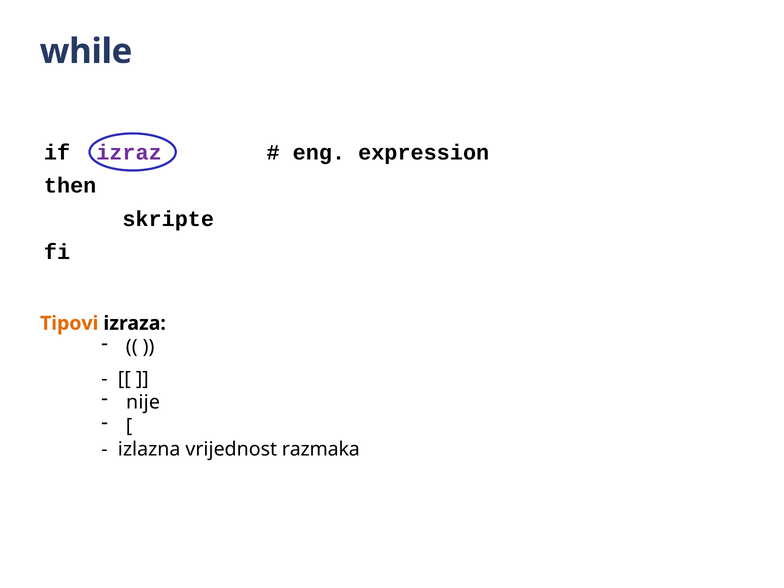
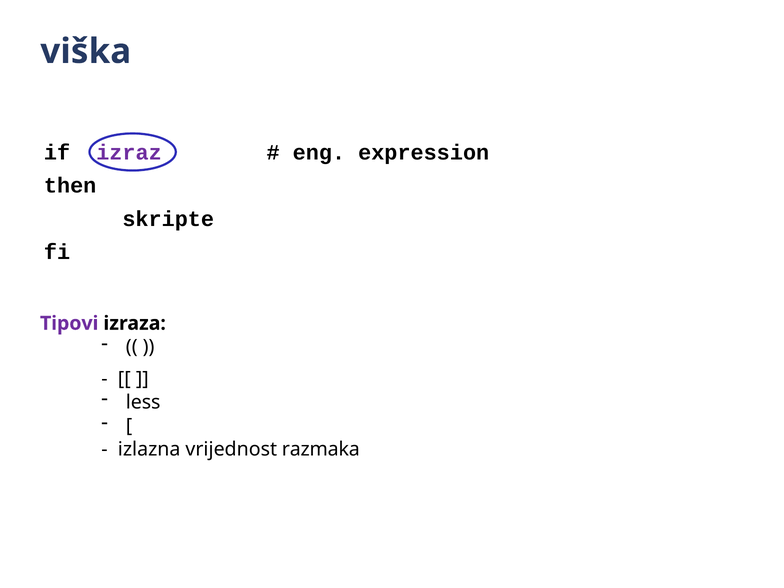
while: while -> viška
Tipovi colour: orange -> purple
nije: nije -> less
